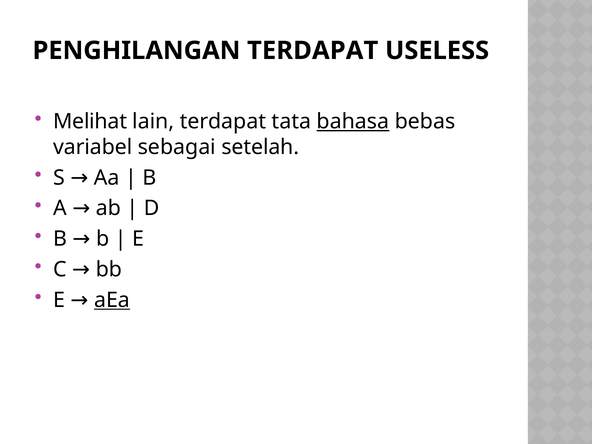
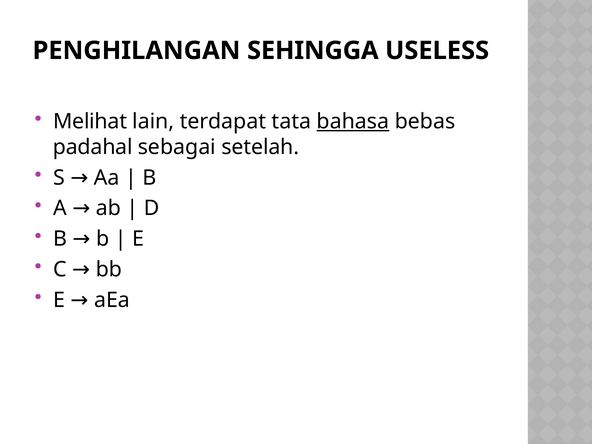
PENGHILANGAN TERDAPAT: TERDAPAT -> SEHINGGA
variabel: variabel -> padahal
aEa underline: present -> none
